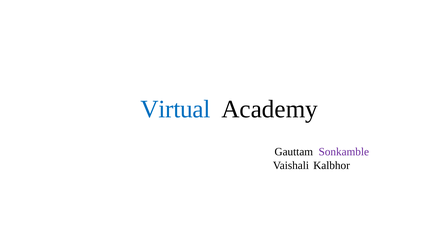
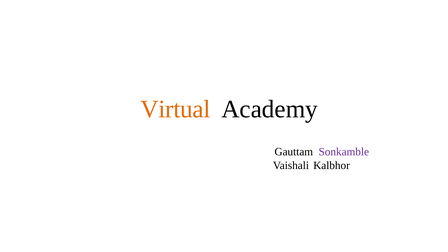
Virtual colour: blue -> orange
